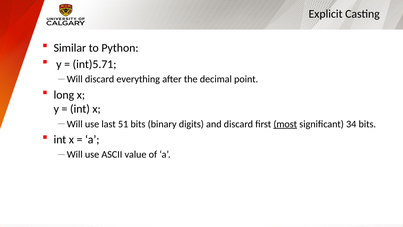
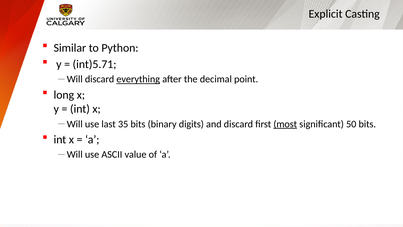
everything underline: none -> present
51: 51 -> 35
34: 34 -> 50
